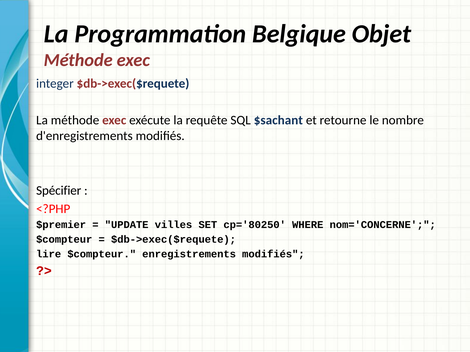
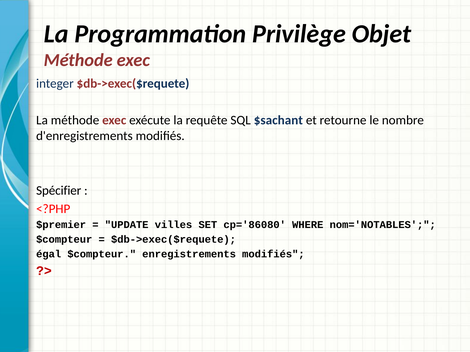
Belgique: Belgique -> Privilège
cp='80250: cp='80250 -> cp='86080
nom='CONCERNE: nom='CONCERNE -> nom='NOTABLES
lire: lire -> égal
